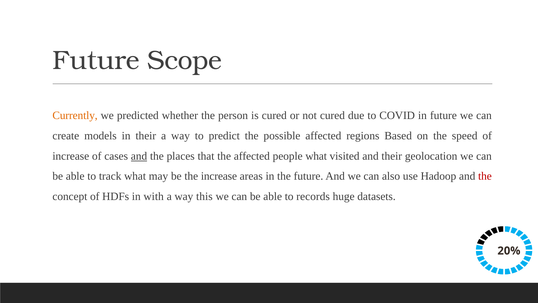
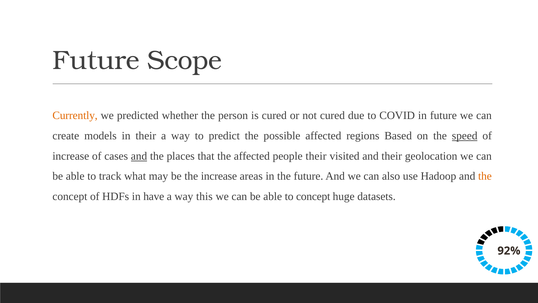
speed underline: none -> present
people what: what -> their
the at (485, 176) colour: red -> orange
with: with -> have
to records: records -> concept
20%: 20% -> 92%
